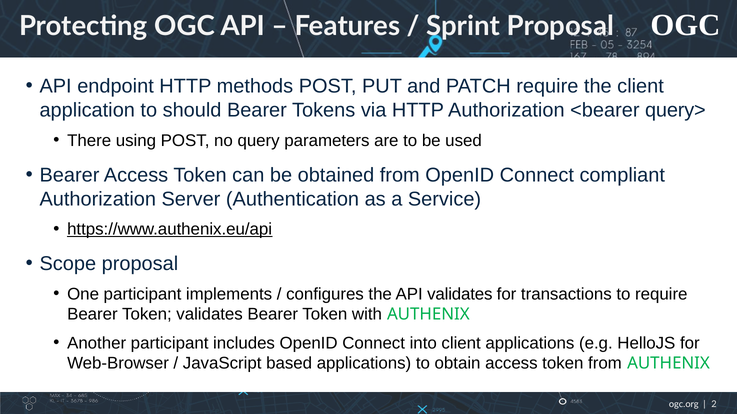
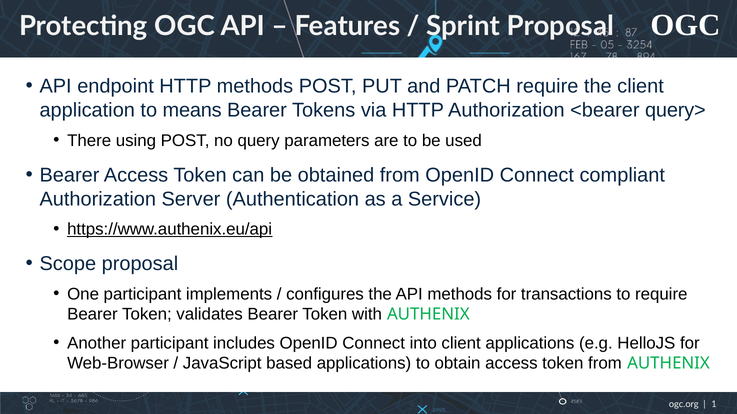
should: should -> means
API validates: validates -> methods
2: 2 -> 1
